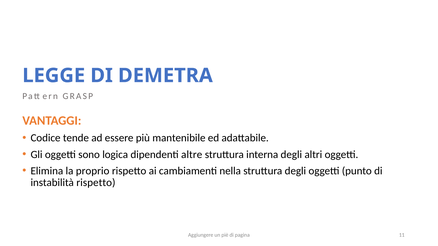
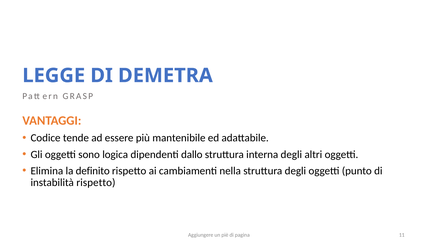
altre: altre -> dallo
proprio: proprio -> definito
